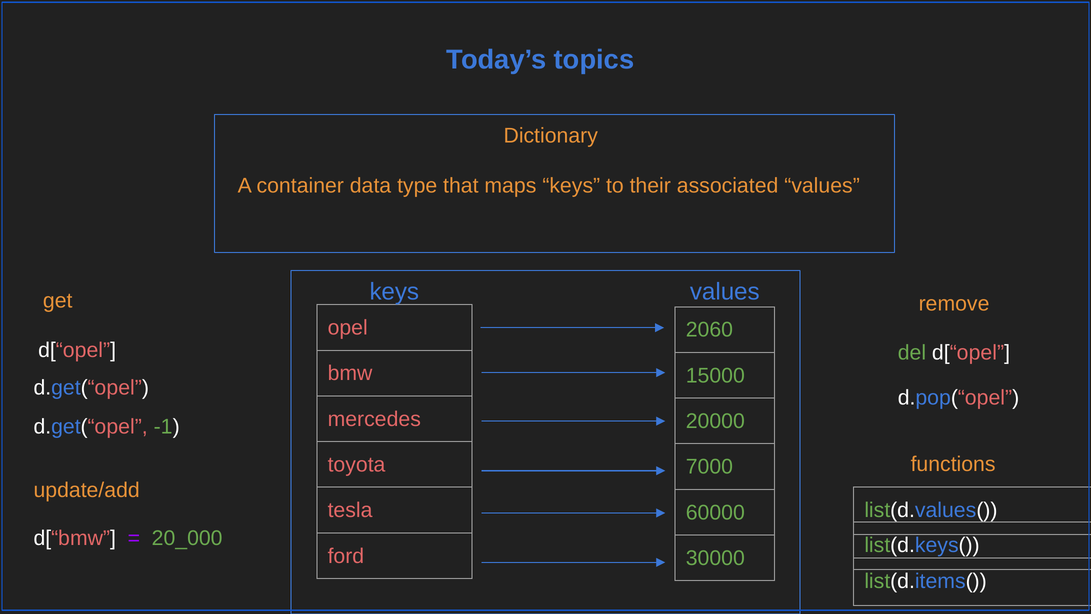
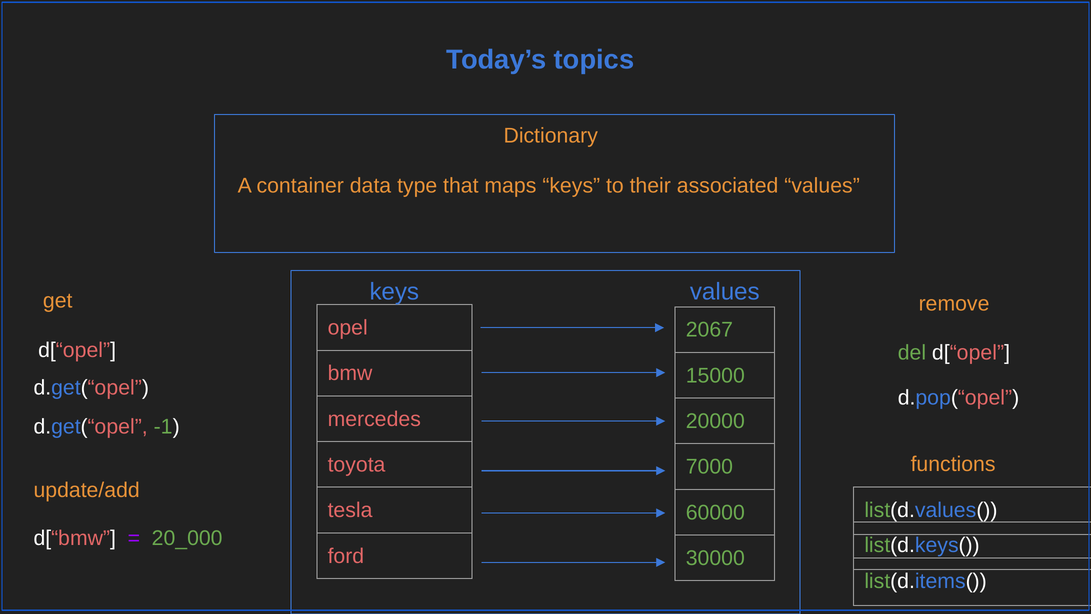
2060: 2060 -> 2067
